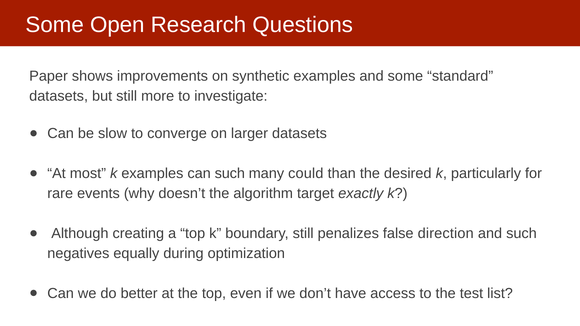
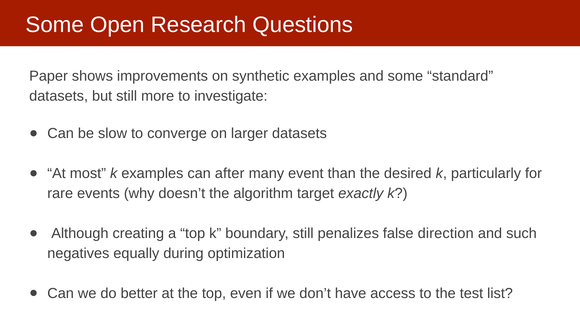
can such: such -> after
could: could -> event
